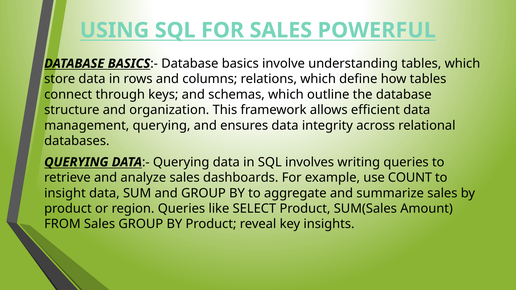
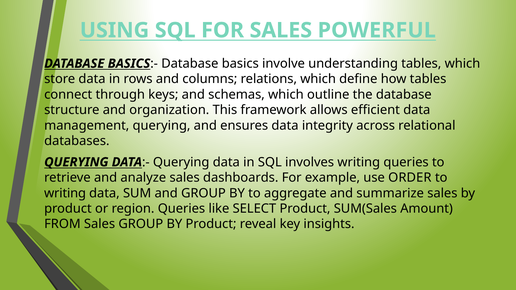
COUNT: COUNT -> ORDER
insight at (65, 193): insight -> writing
